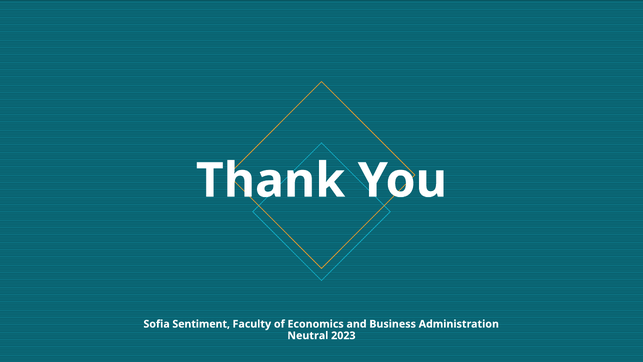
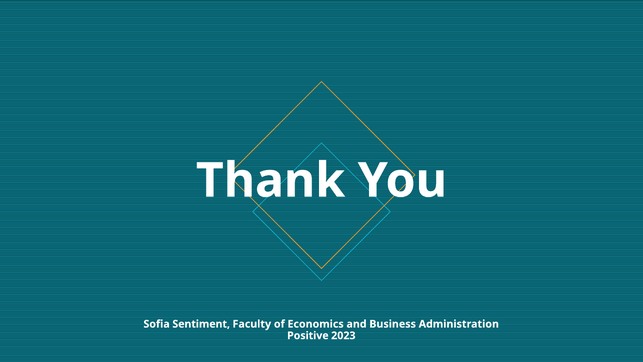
Neutral: Neutral -> Positive
